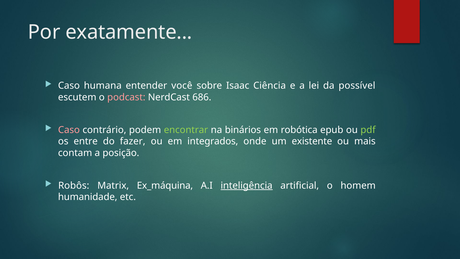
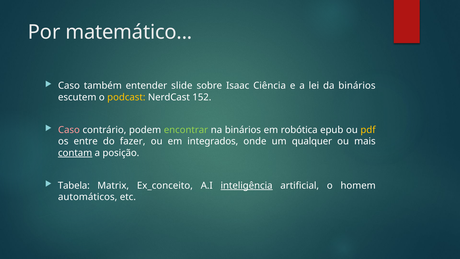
exatamente: exatamente -> matemático
humana: humana -> também
você: você -> slide
da possível: possível -> binários
podcast colour: pink -> yellow
686: 686 -> 152
pdf colour: light green -> yellow
existente: existente -> qualquer
contam underline: none -> present
Robôs: Robôs -> Tabela
Ex_máquina: Ex_máquina -> Ex_conceito
humanidade: humanidade -> automáticos
